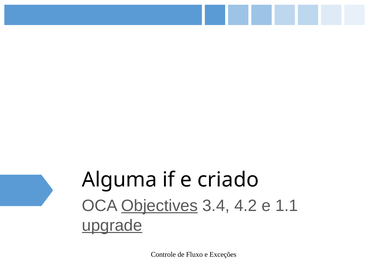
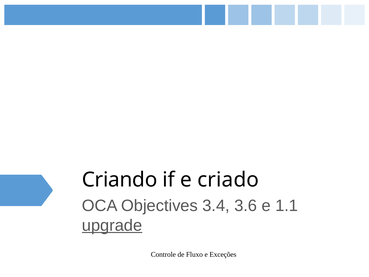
Alguma: Alguma -> Criando
Objectives underline: present -> none
4.2: 4.2 -> 3.6
